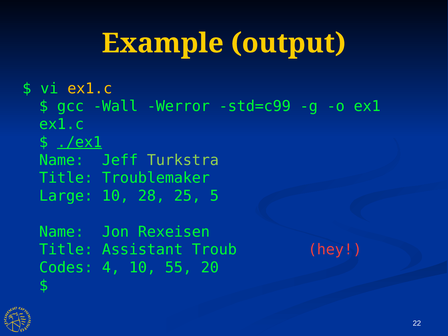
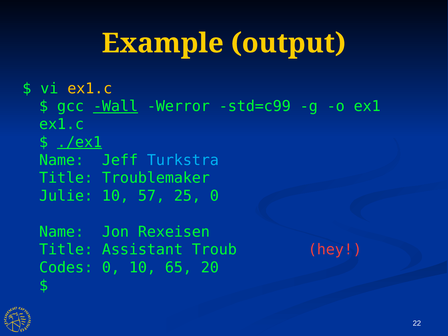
Wall underline: none -> present
Turkstra colour: light green -> light blue
Large: Large -> Julie
28: 28 -> 57
25 5: 5 -> 0
Codes 4: 4 -> 0
55: 55 -> 65
